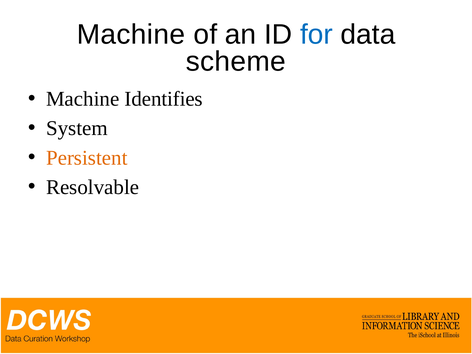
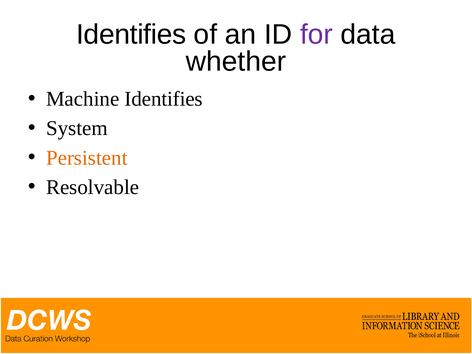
Machine at (131, 34): Machine -> Identifies
for colour: blue -> purple
scheme: scheme -> whether
